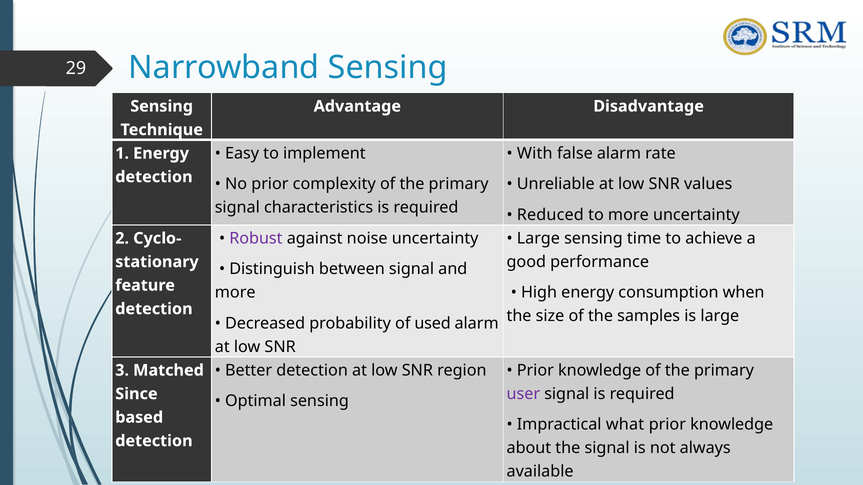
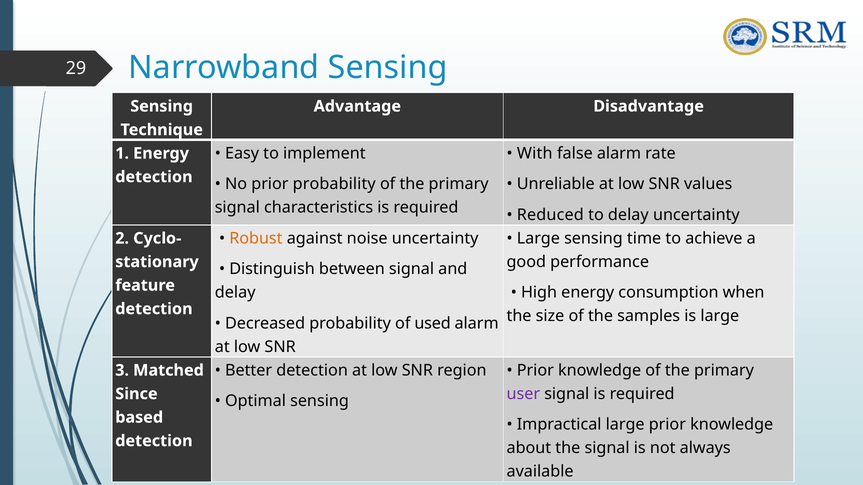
prior complexity: complexity -> probability
to more: more -> delay
Robust colour: purple -> orange
more at (235, 293): more -> delay
Impractical what: what -> large
